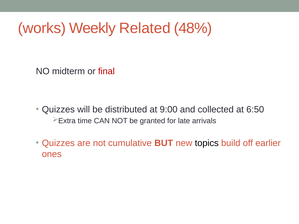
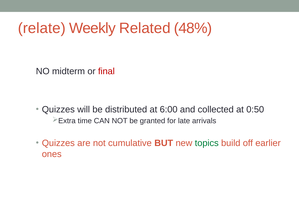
works: works -> relate
9:00: 9:00 -> 6:00
6:50: 6:50 -> 0:50
topics colour: black -> green
